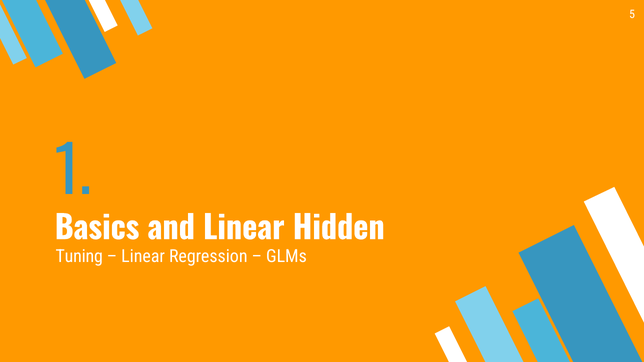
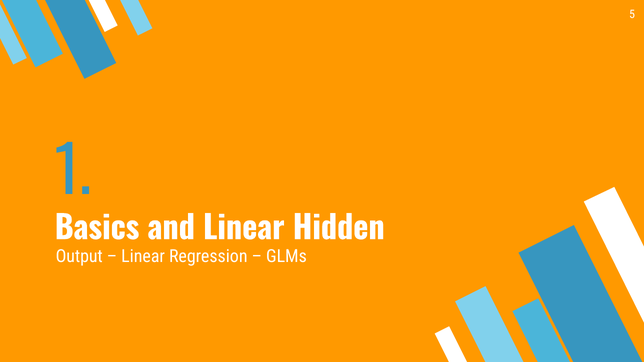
Tuning: Tuning -> Output
